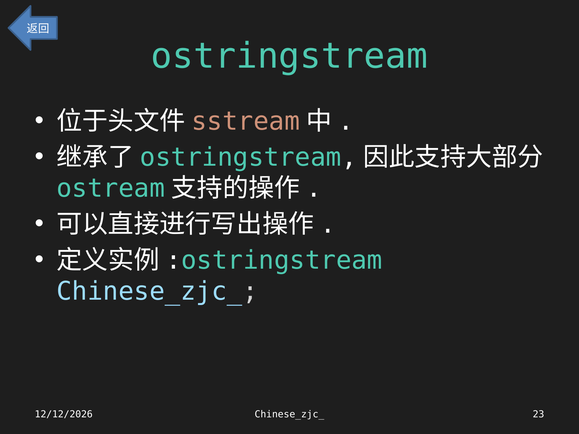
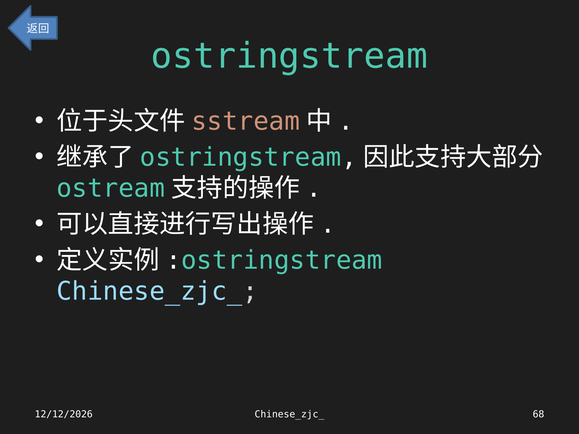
23: 23 -> 68
